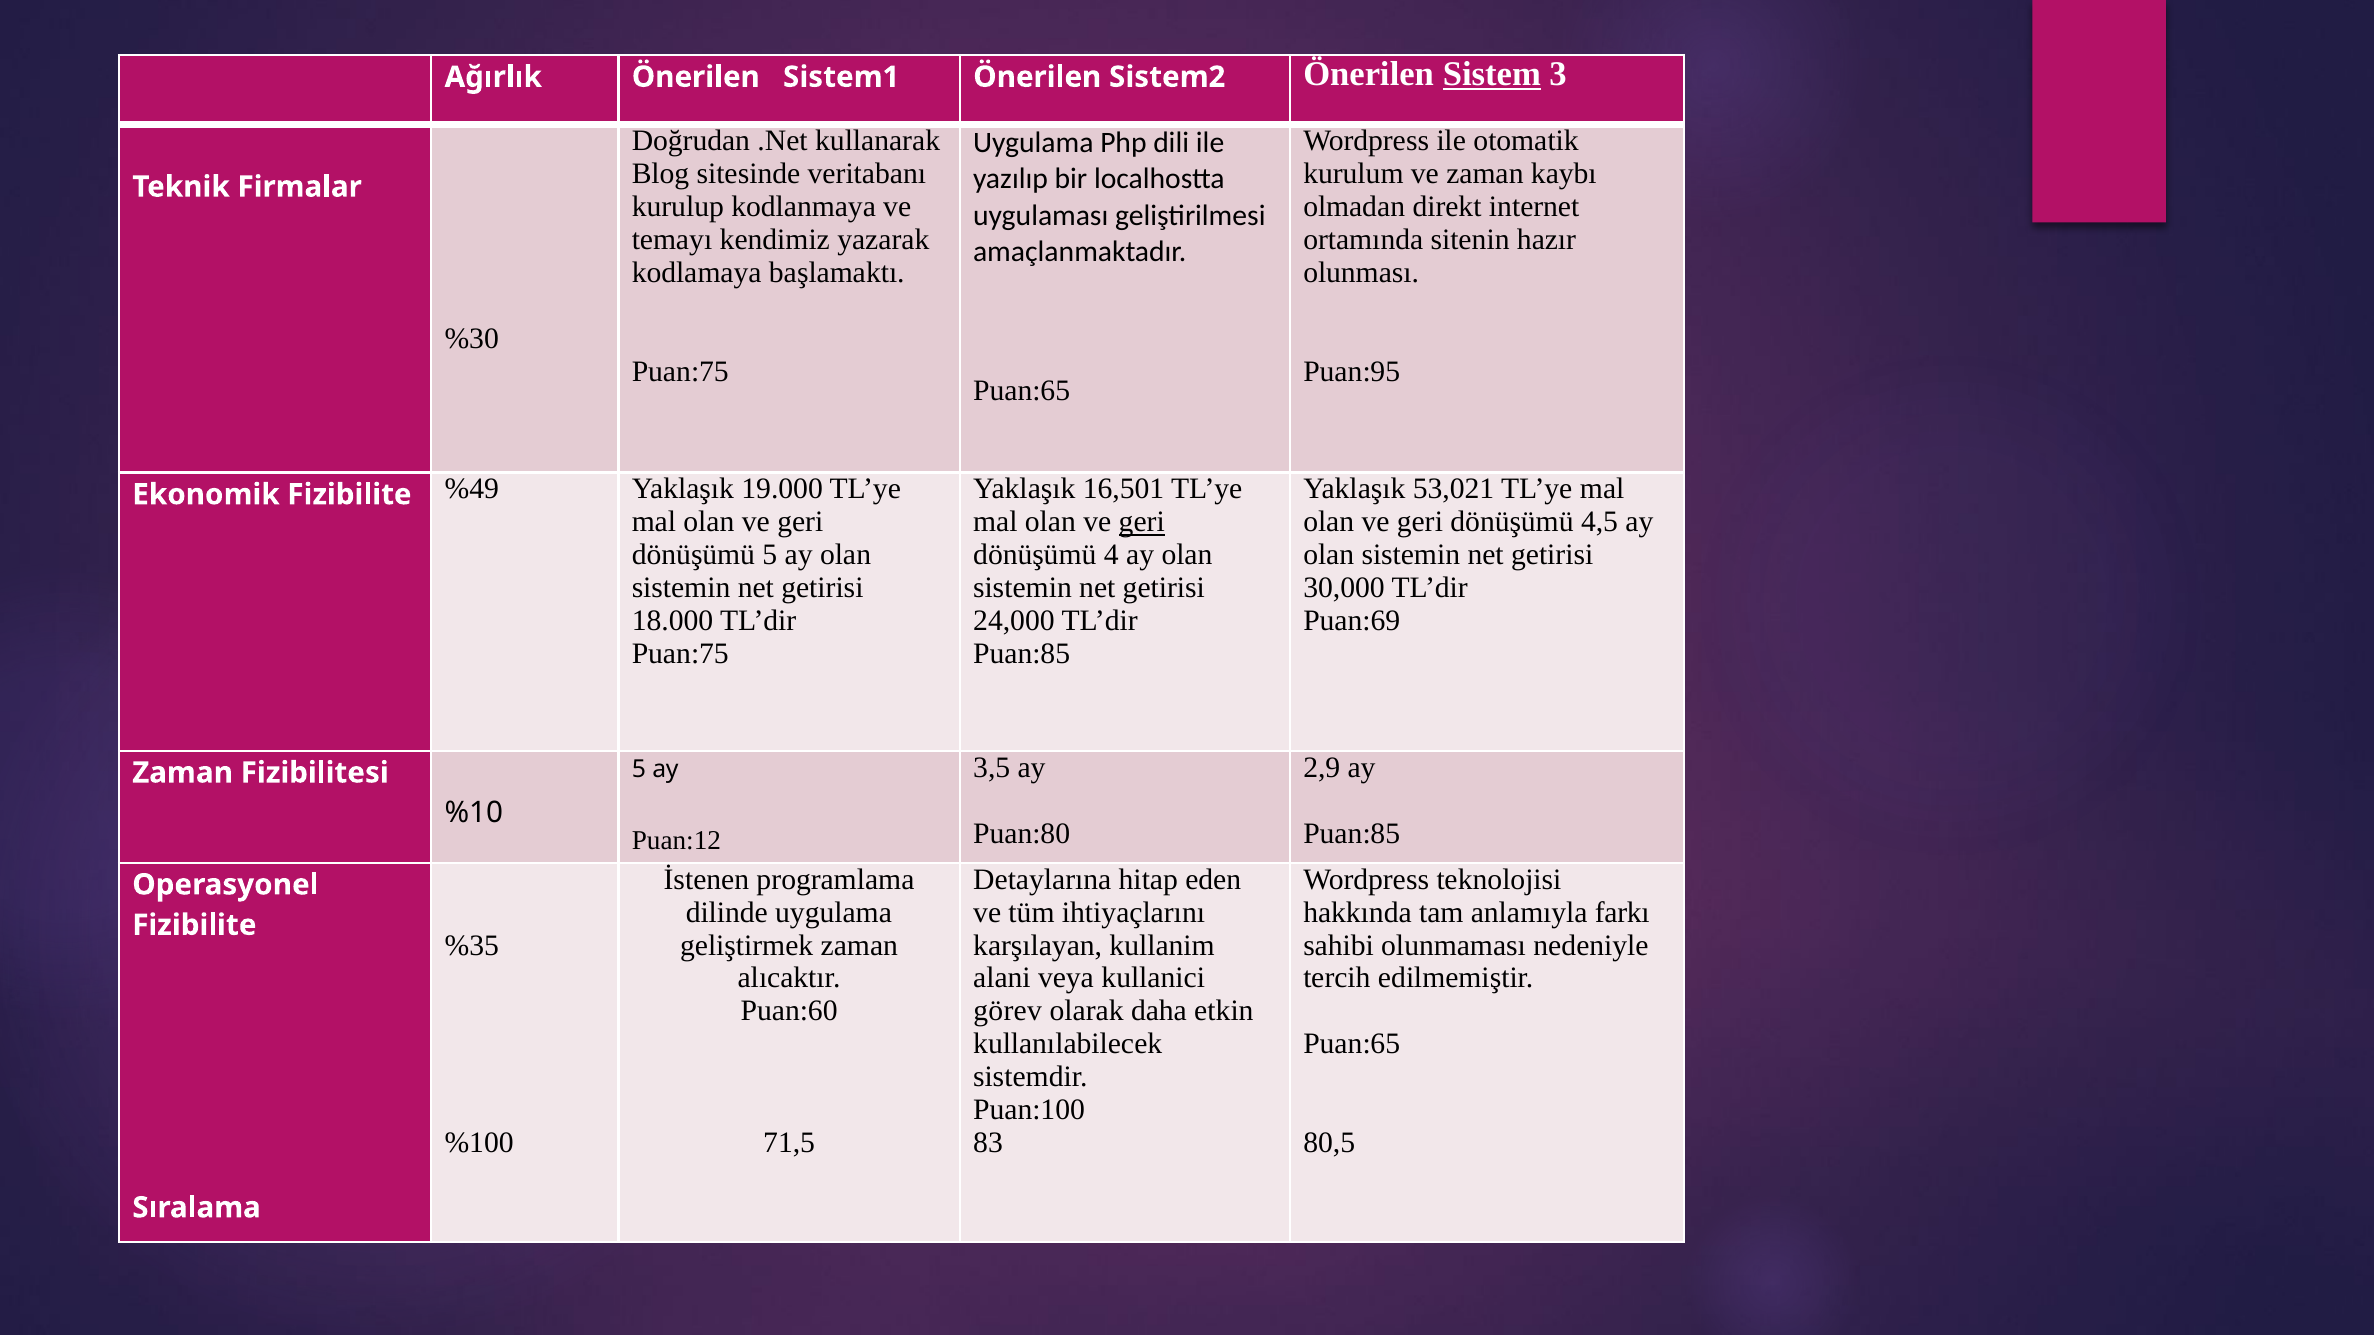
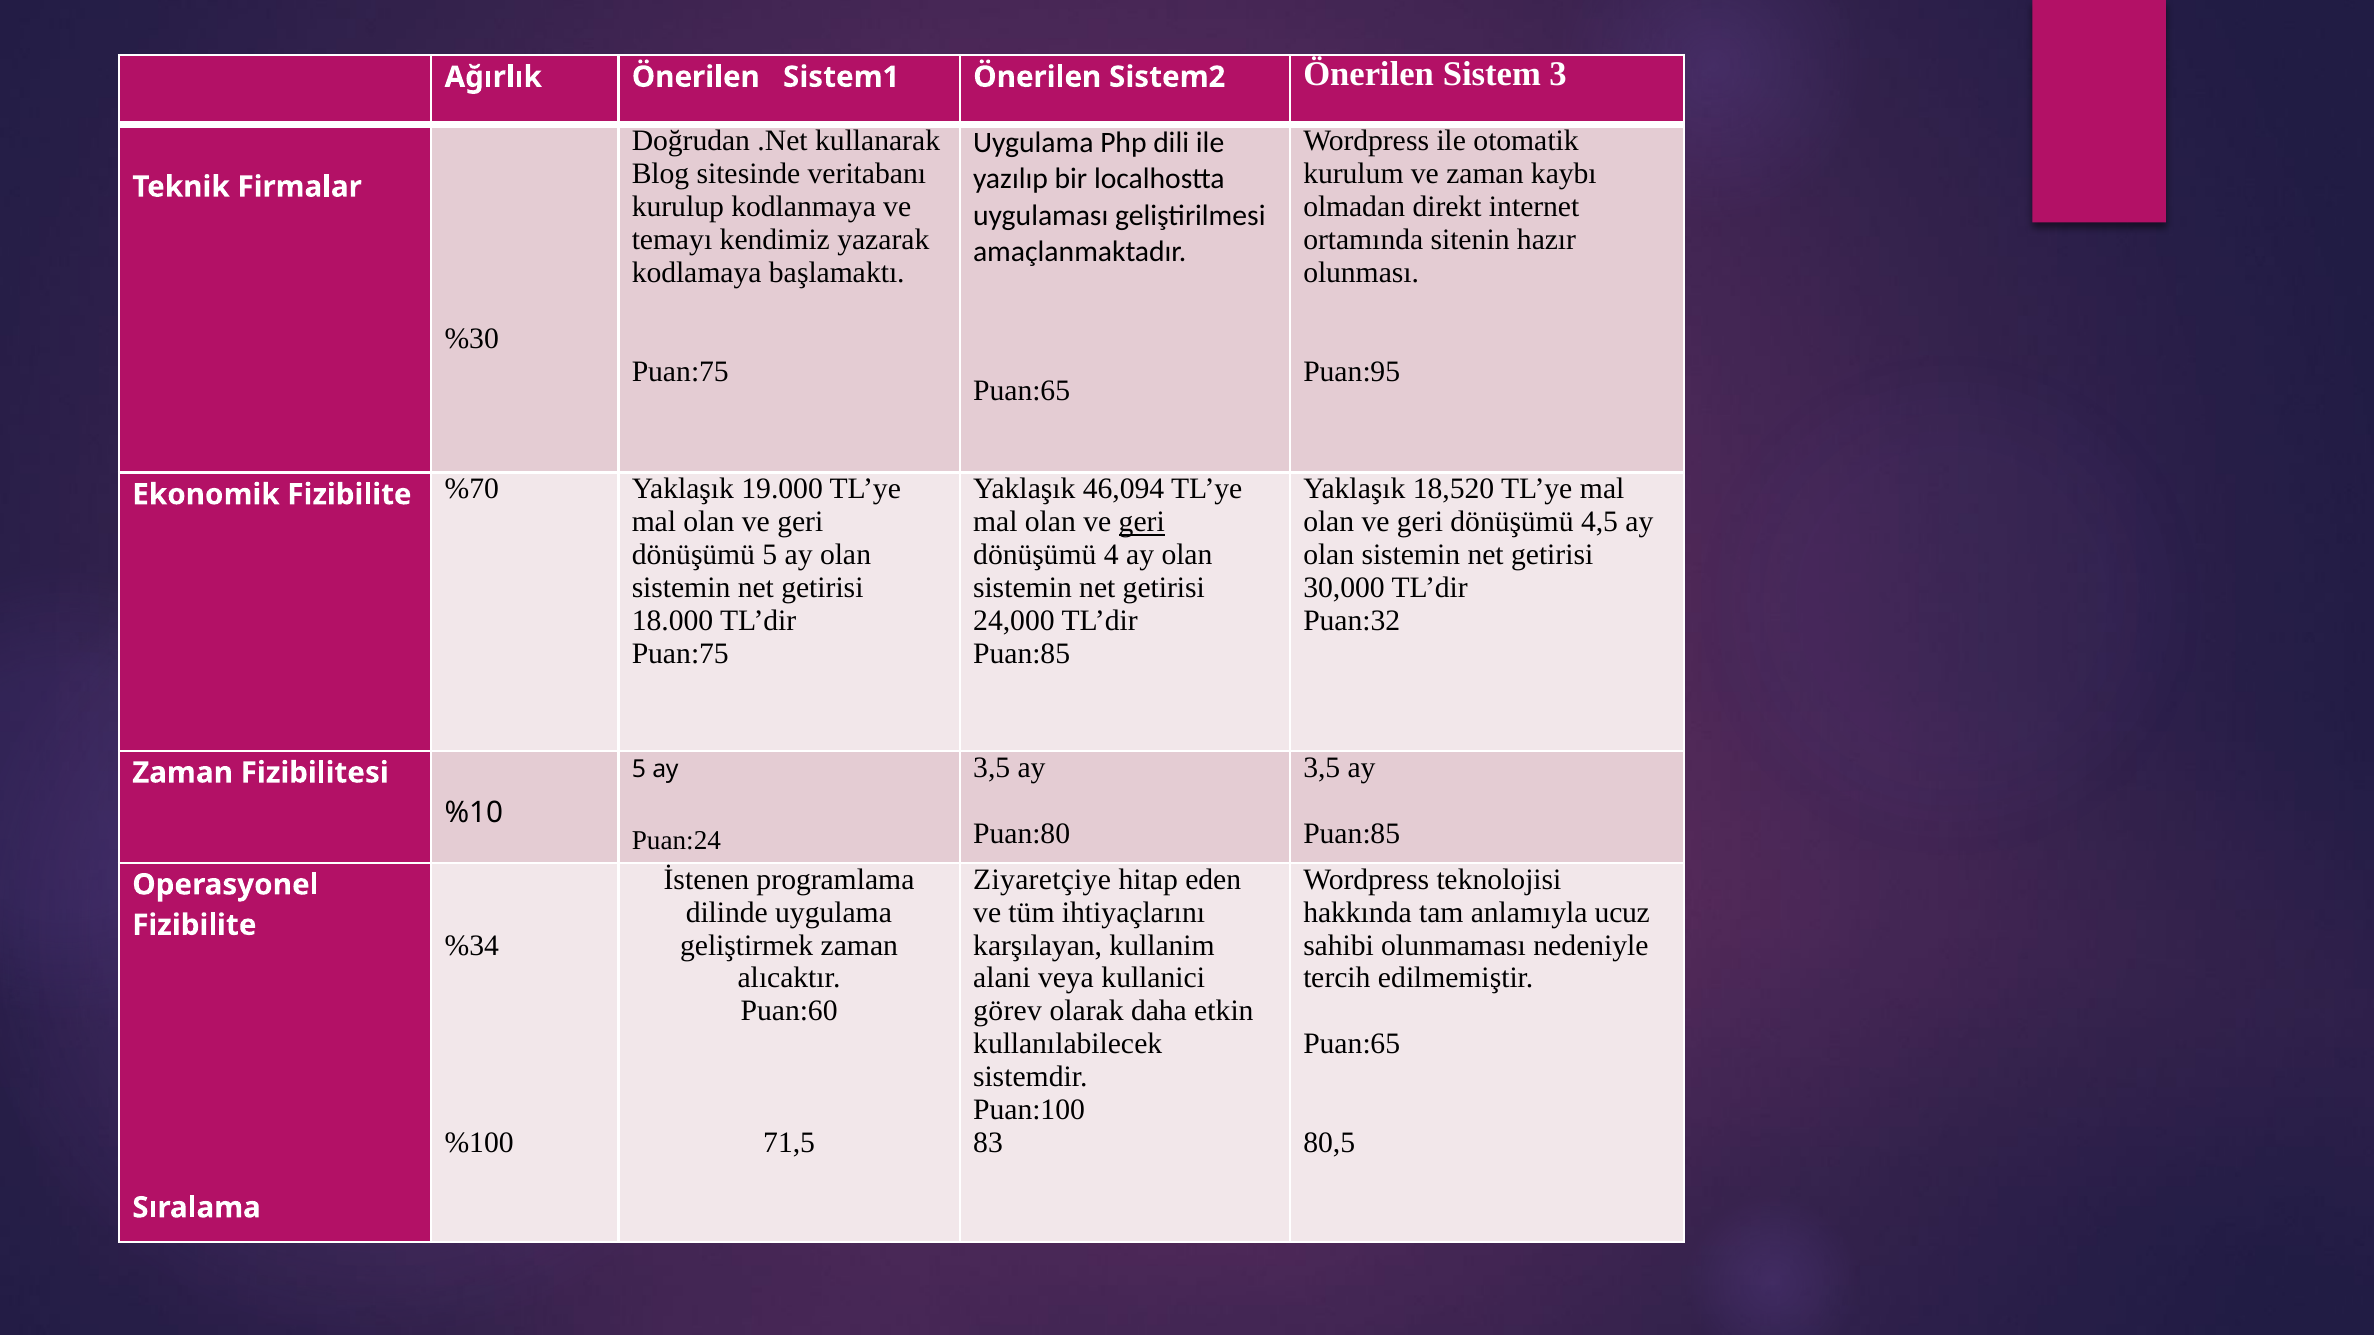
Sistem underline: present -> none
16,501: 16,501 -> 46,094
53,021: 53,021 -> 18,520
%49: %49 -> %70
Puan:69: Puan:69 -> Puan:32
2,9 at (1322, 768): 2,9 -> 3,5
Puan:12: Puan:12 -> Puan:24
Detaylarına: Detaylarına -> Ziyaretçiye
farkı: farkı -> ucuz
%35: %35 -> %34
